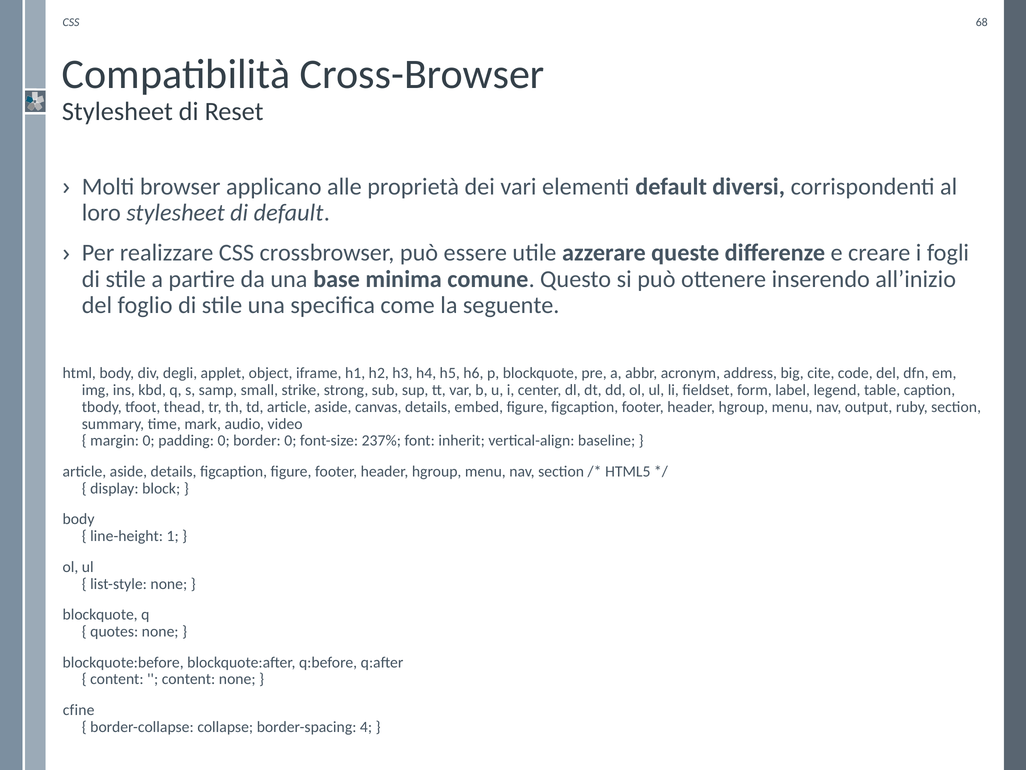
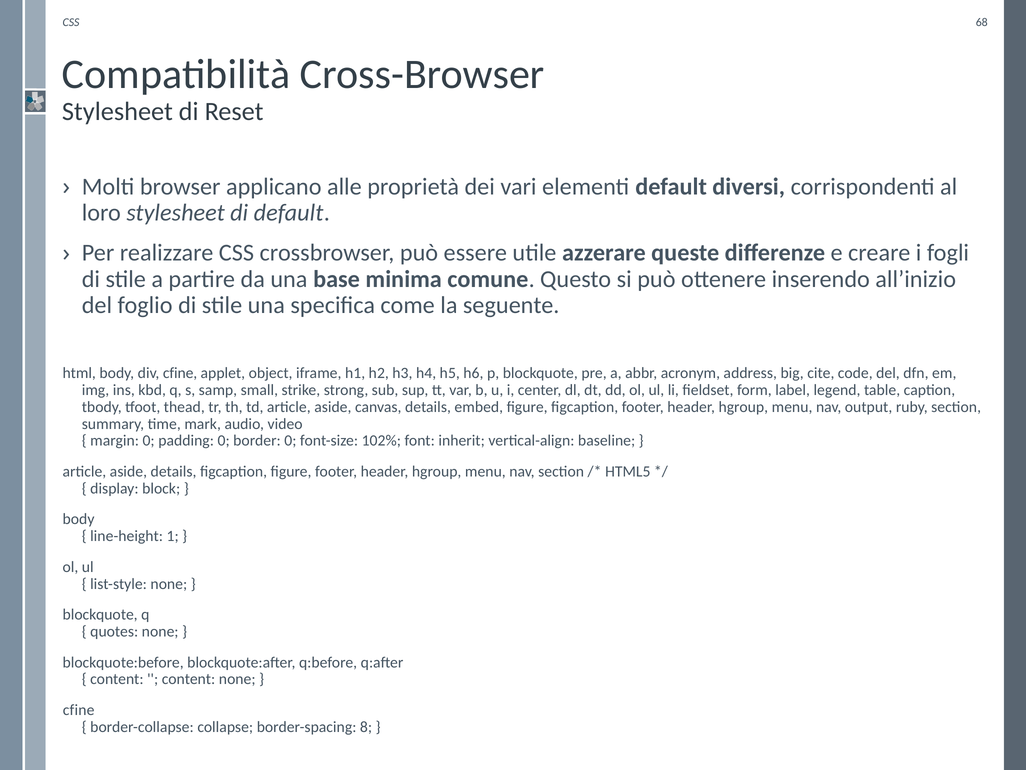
div degli: degli -> cfine
237%: 237% -> 102%
4: 4 -> 8
